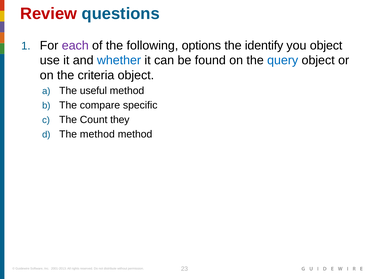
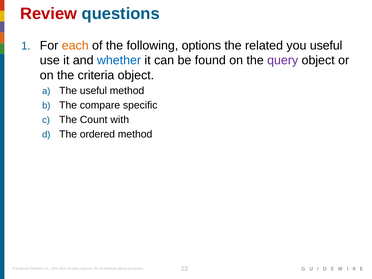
each colour: purple -> orange
identify: identify -> related
you object: object -> useful
query colour: blue -> purple
they: they -> with
The method: method -> ordered
